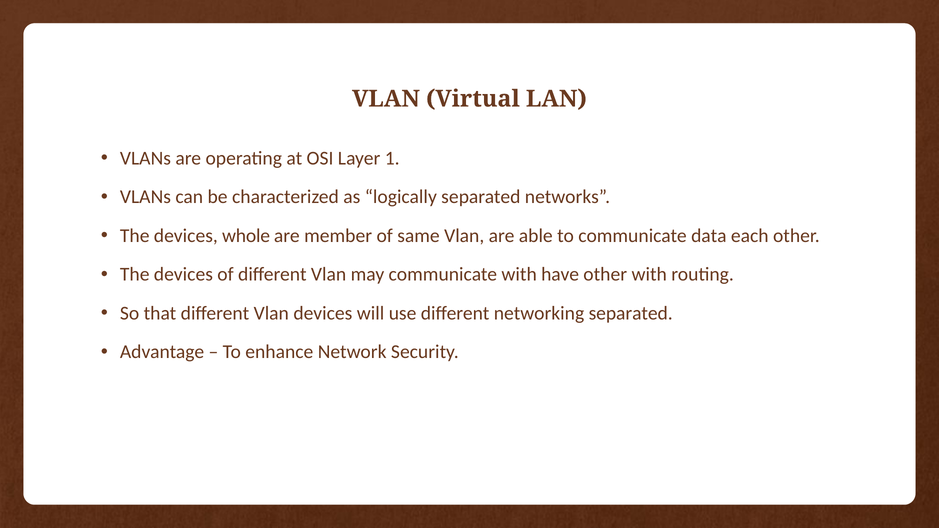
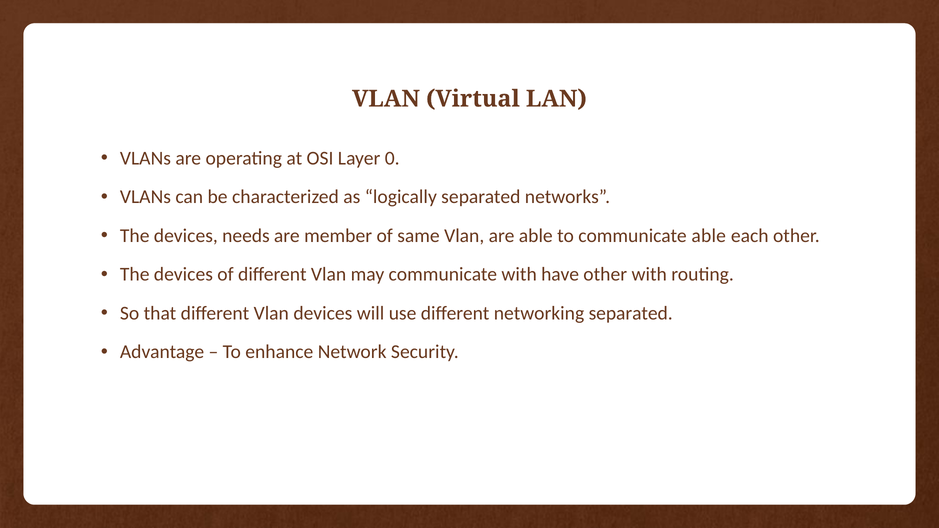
1: 1 -> 0
whole: whole -> needs
communicate data: data -> able
